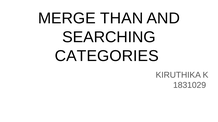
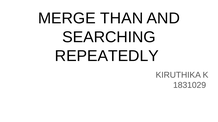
CATEGORIES: CATEGORIES -> REPEATEDLY
